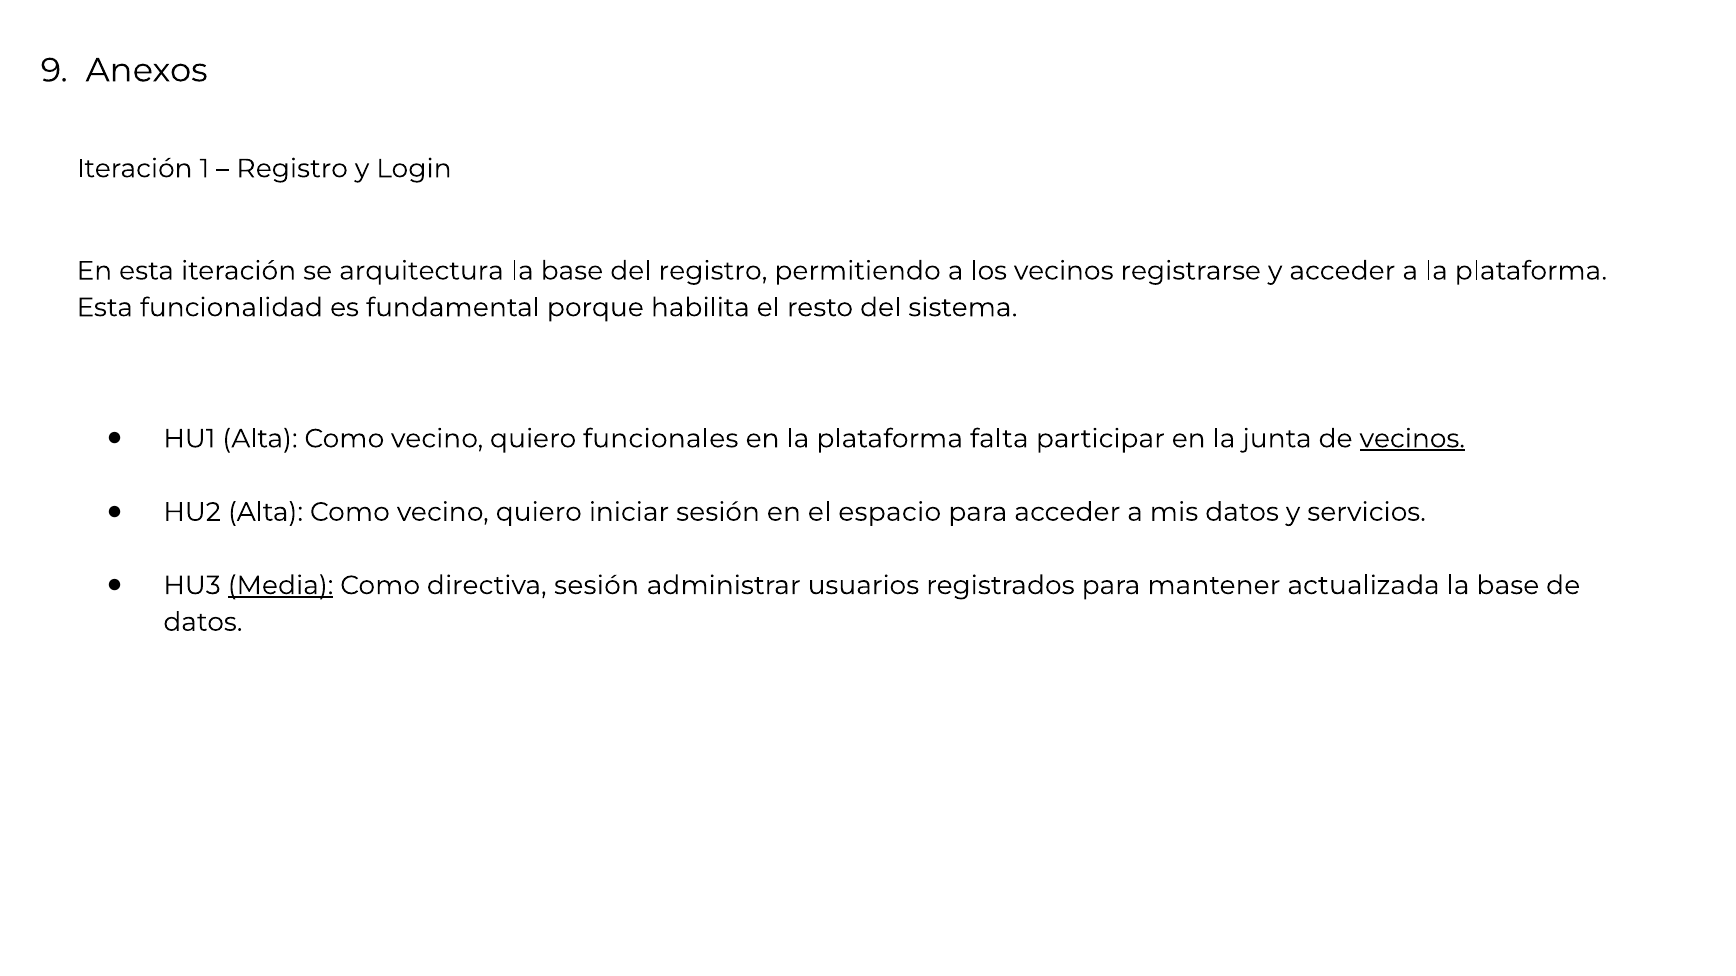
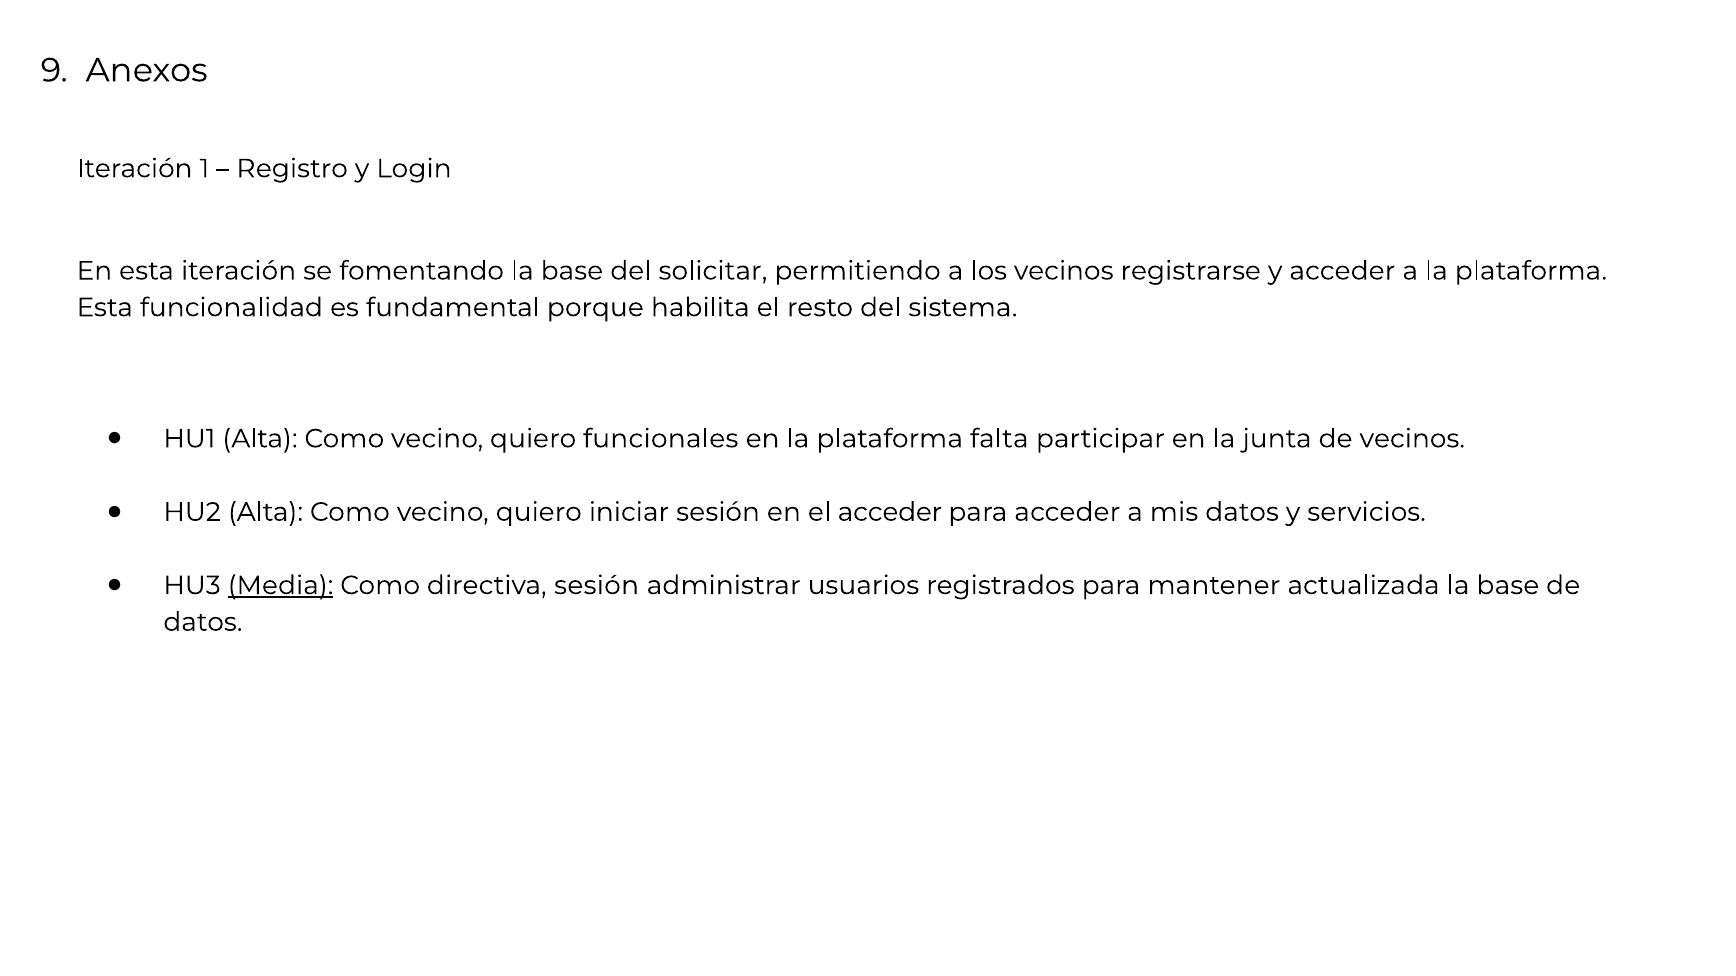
arquitectura: arquitectura -> fomentando
del registro: registro -> solicitar
vecinos at (1412, 439) underline: present -> none
el espacio: espacio -> acceder
